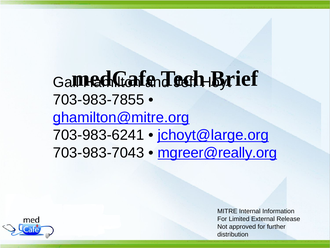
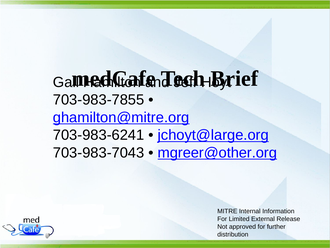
mgreer@really.org: mgreer@really.org -> mgreer@other.org
